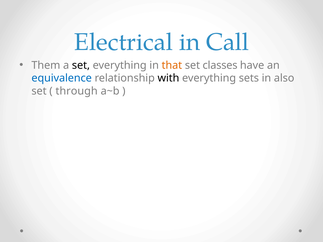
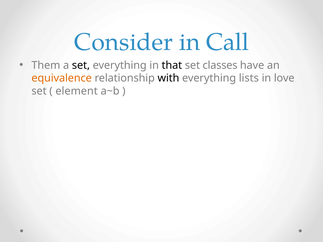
Electrical: Electrical -> Consider
that colour: orange -> black
equivalence colour: blue -> orange
sets: sets -> lists
also: also -> love
through: through -> element
